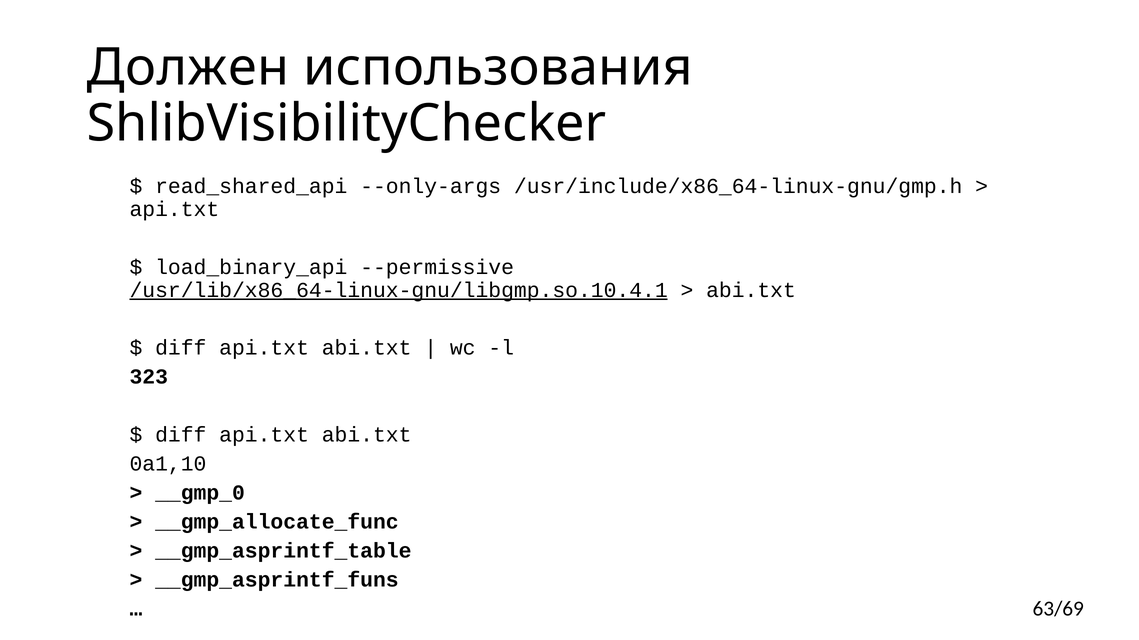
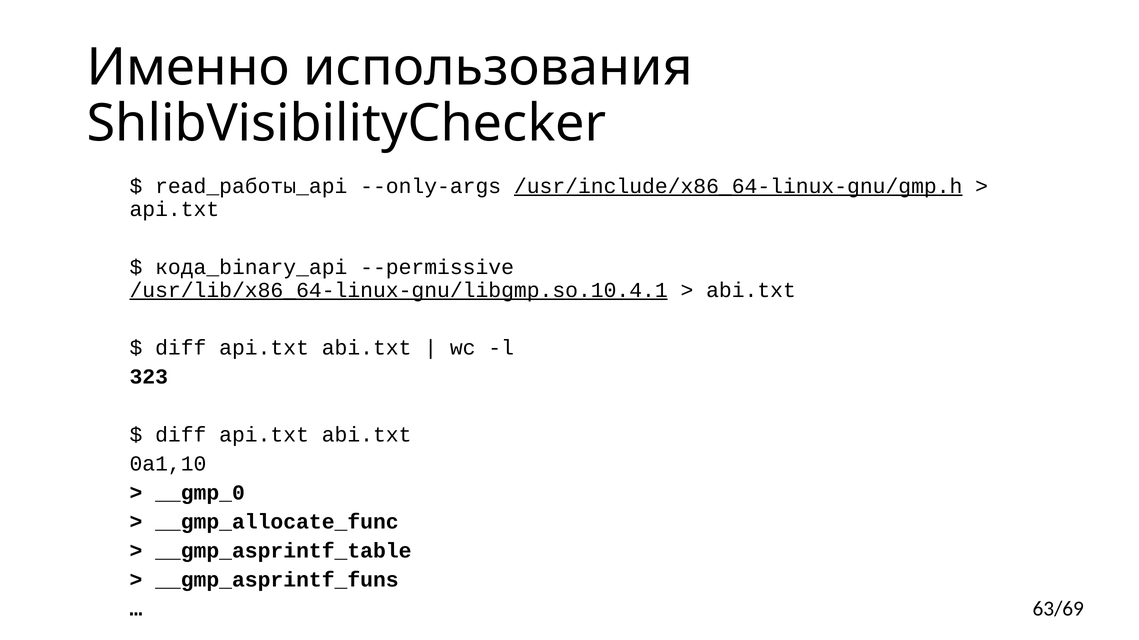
Должен: Должен -> Именно
read_shared_api: read_shared_api -> read_работы_api
/usr/include/x86_64-linux-gnu/gmp.h underline: none -> present
load_binary_api: load_binary_api -> кода_binary_api
